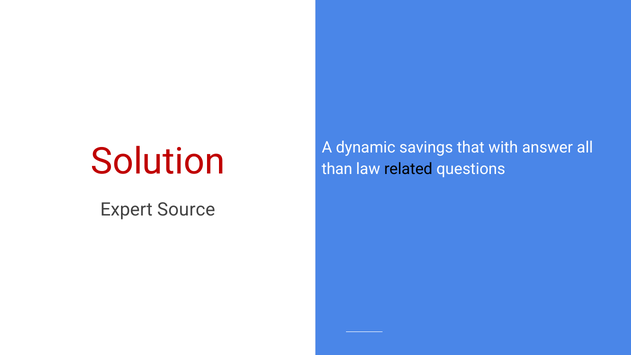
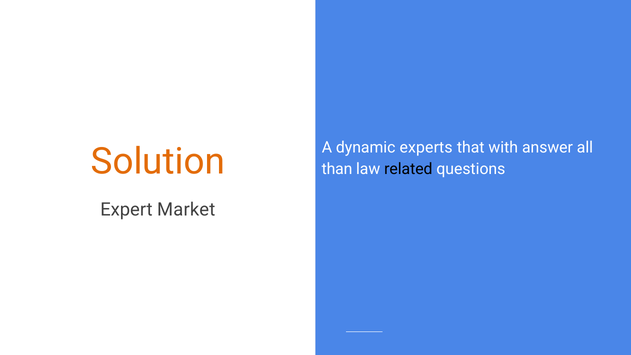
savings: savings -> experts
Solution colour: red -> orange
Source: Source -> Market
